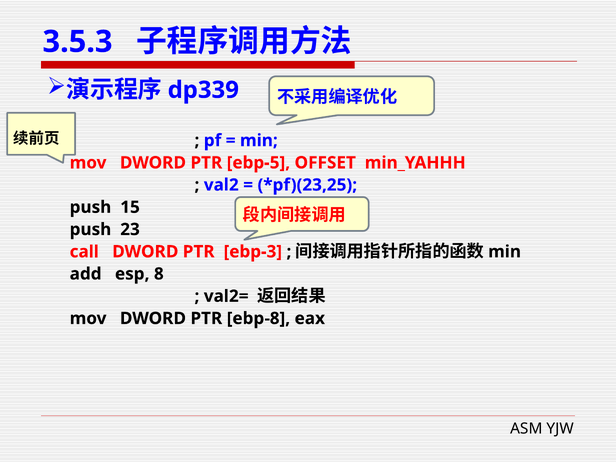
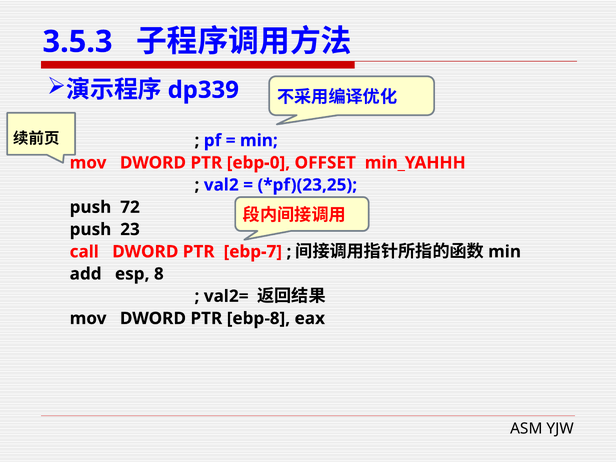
ebp-5: ebp-5 -> ebp-0
15: 15 -> 72
ebp-3: ebp-3 -> ebp-7
